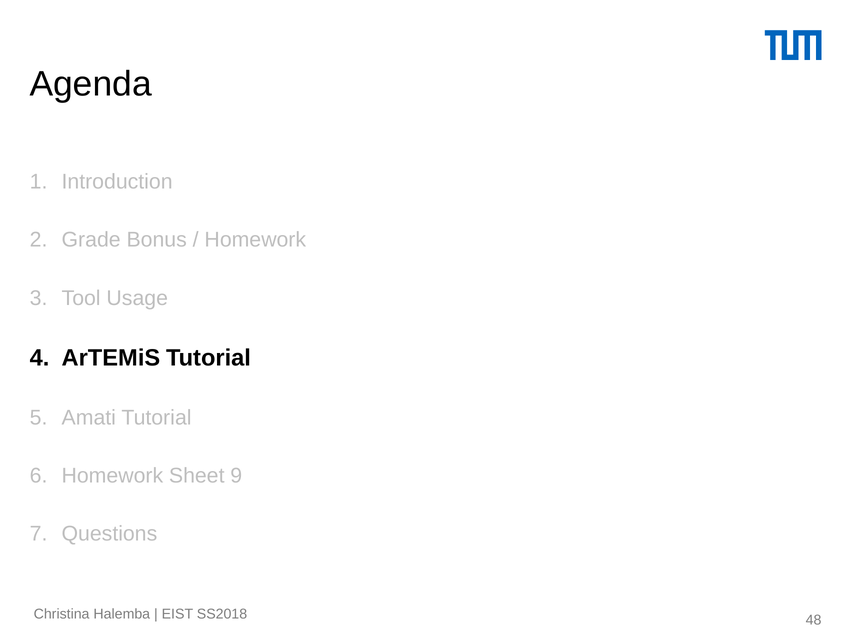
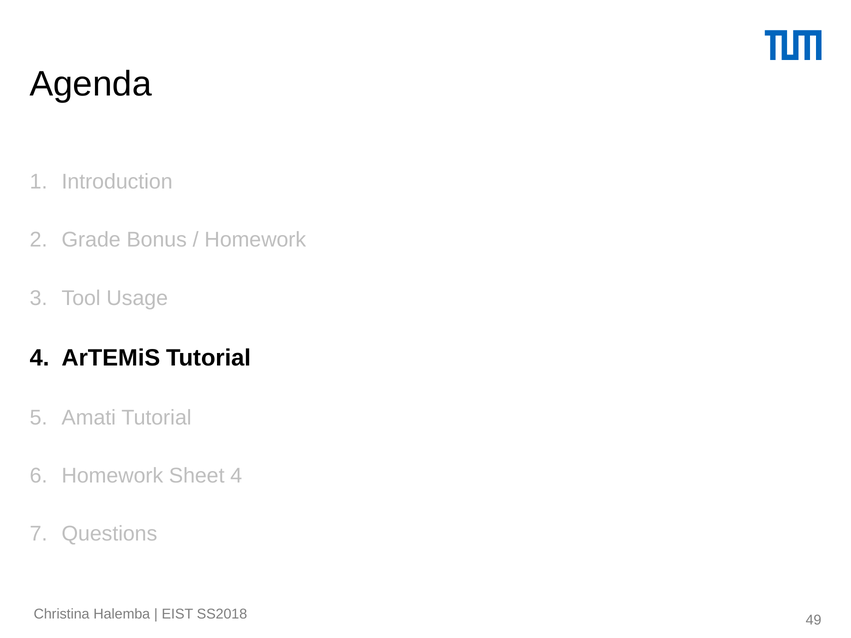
Sheet 9: 9 -> 4
48: 48 -> 49
